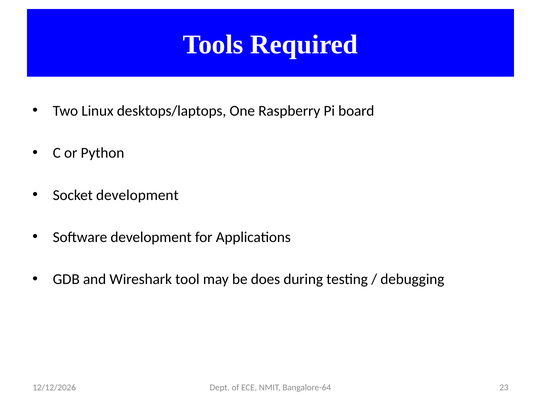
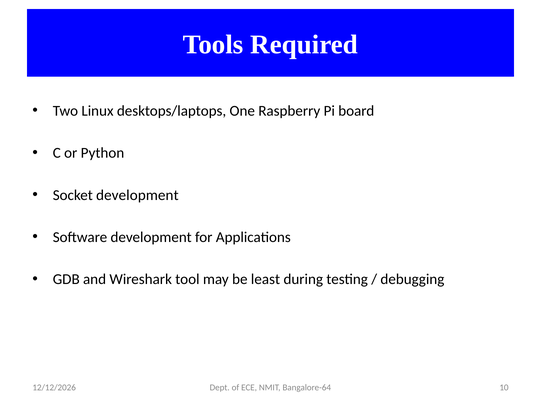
does: does -> least
23: 23 -> 10
